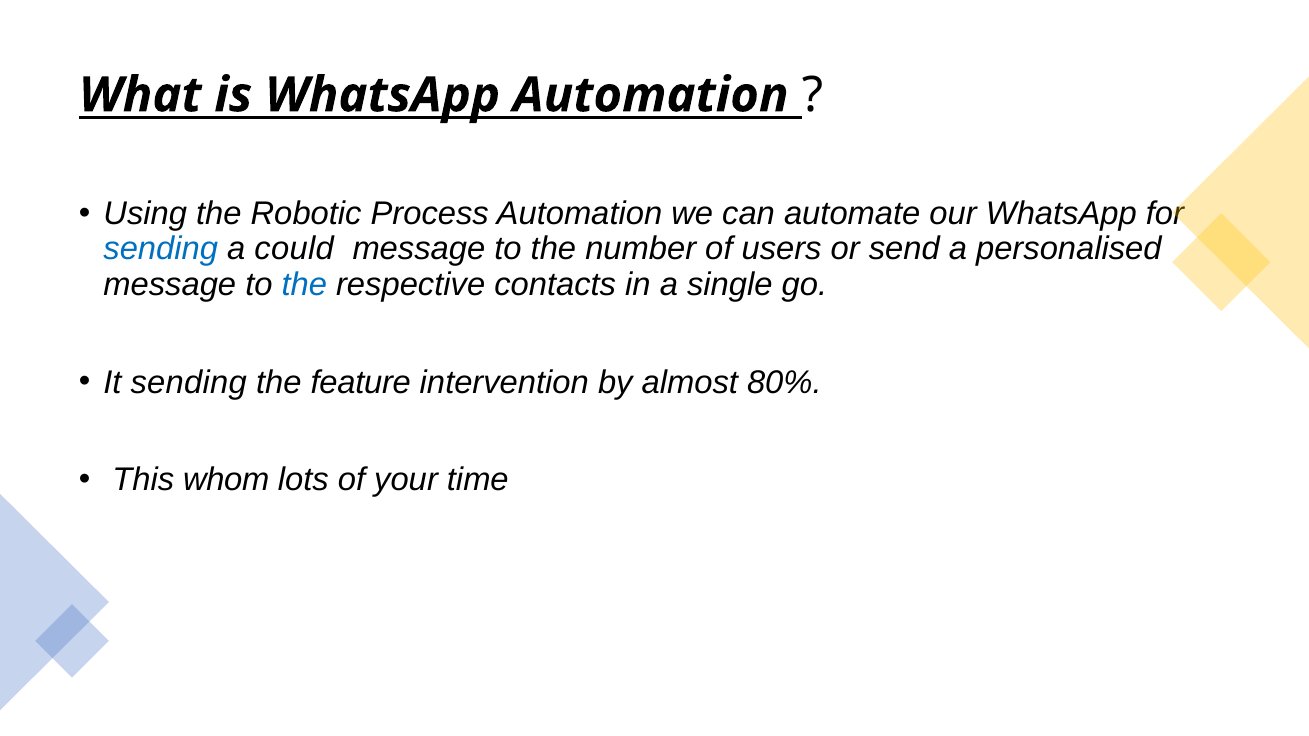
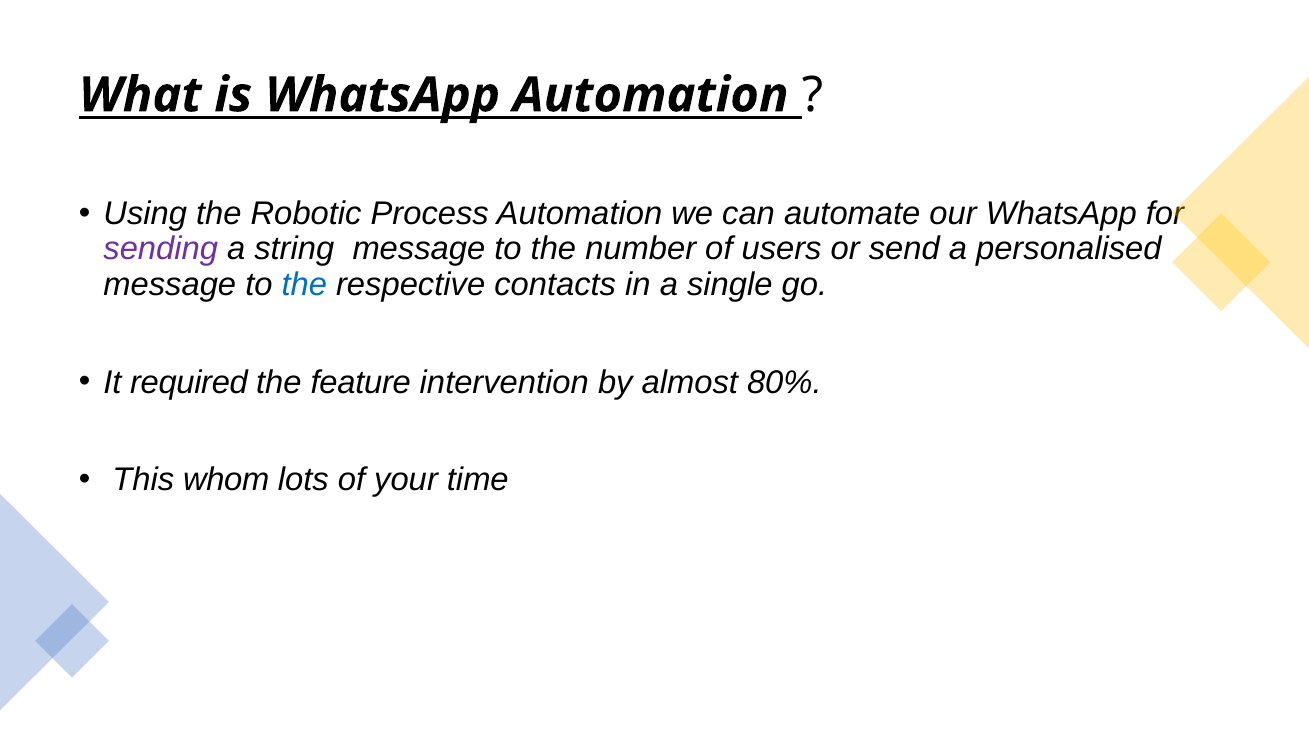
sending at (161, 249) colour: blue -> purple
could: could -> string
It sending: sending -> required
